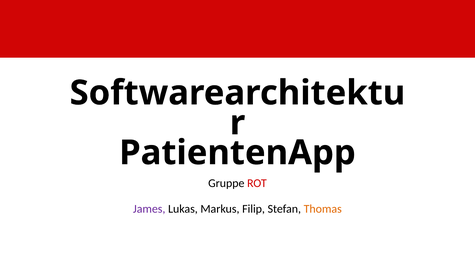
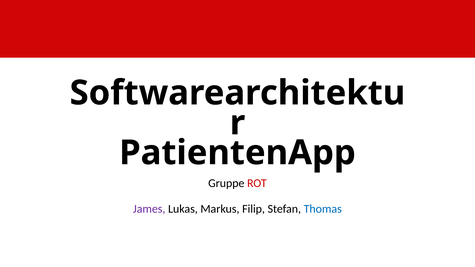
Thomas colour: orange -> blue
